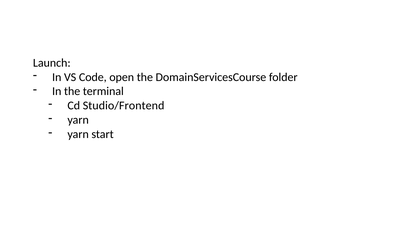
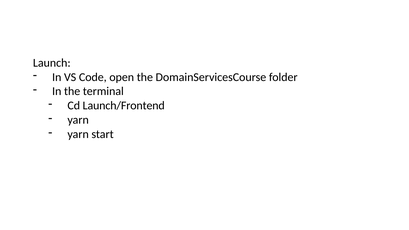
Studio/Frontend: Studio/Frontend -> Launch/Frontend
